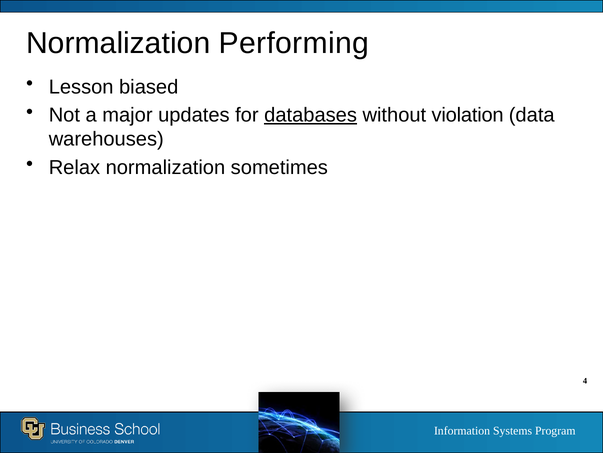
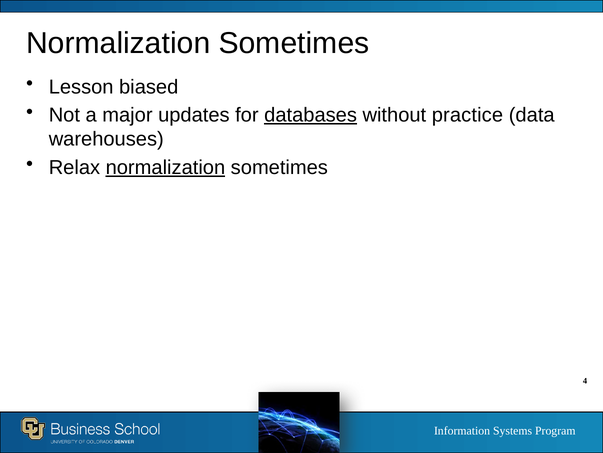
Performing at (294, 43): Performing -> Sometimes
violation: violation -> practice
normalization at (165, 167) underline: none -> present
